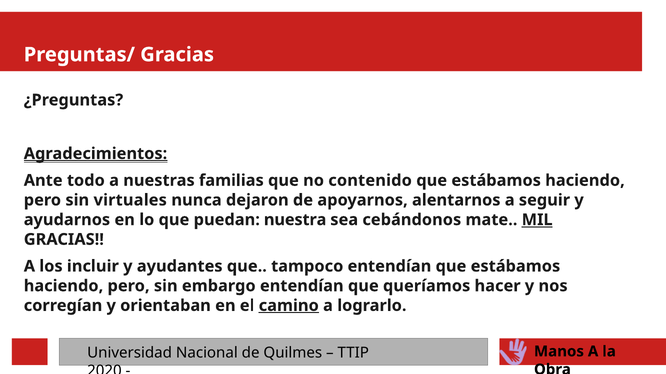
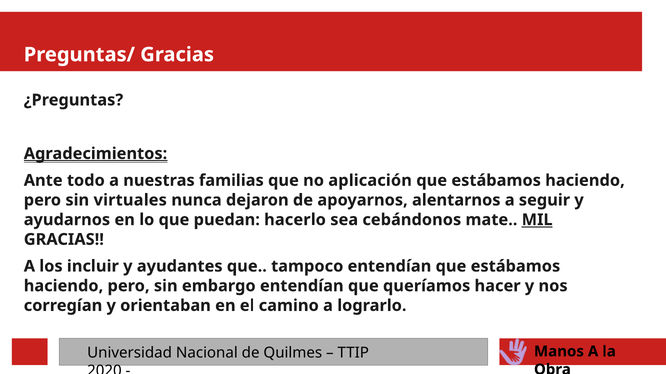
contenido: contenido -> aplicación
nuestra: nuestra -> hacerlo
camino underline: present -> none
